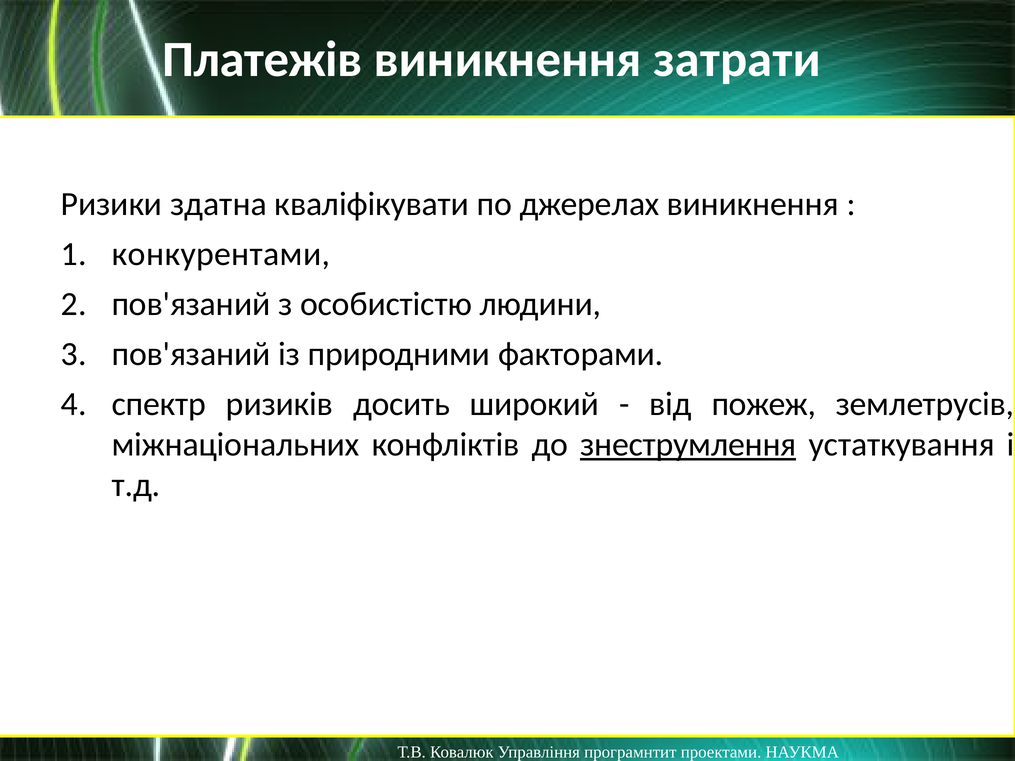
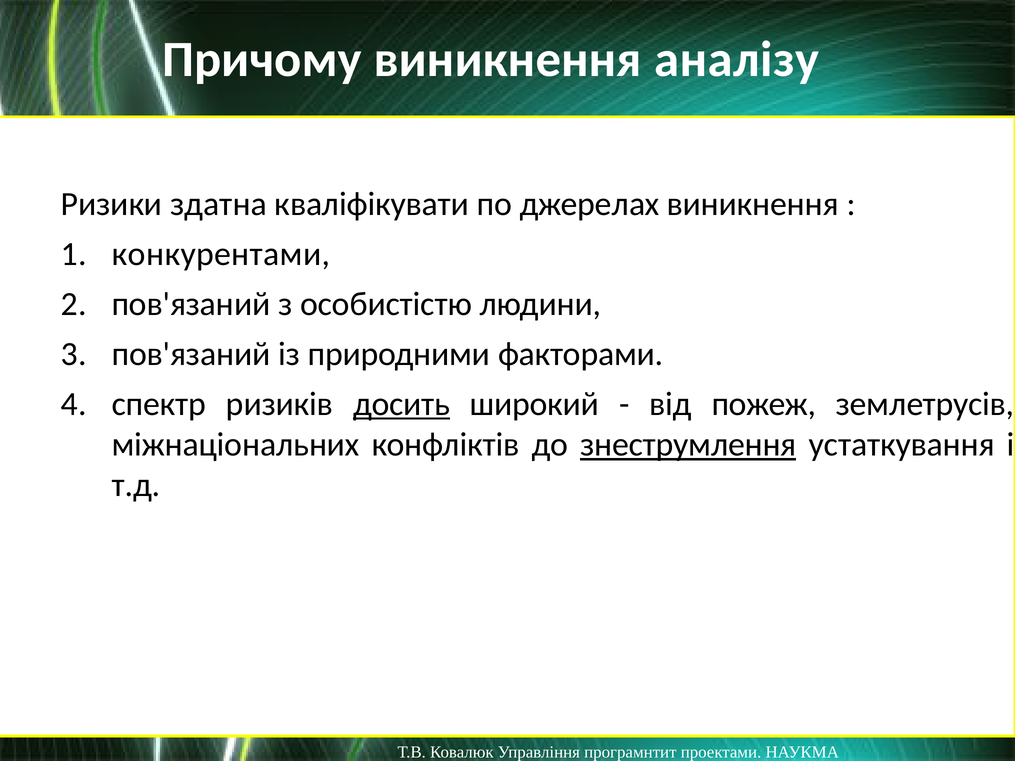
Платежів: Платежів -> Причому
затрати: затрати -> аналізу
досить underline: none -> present
